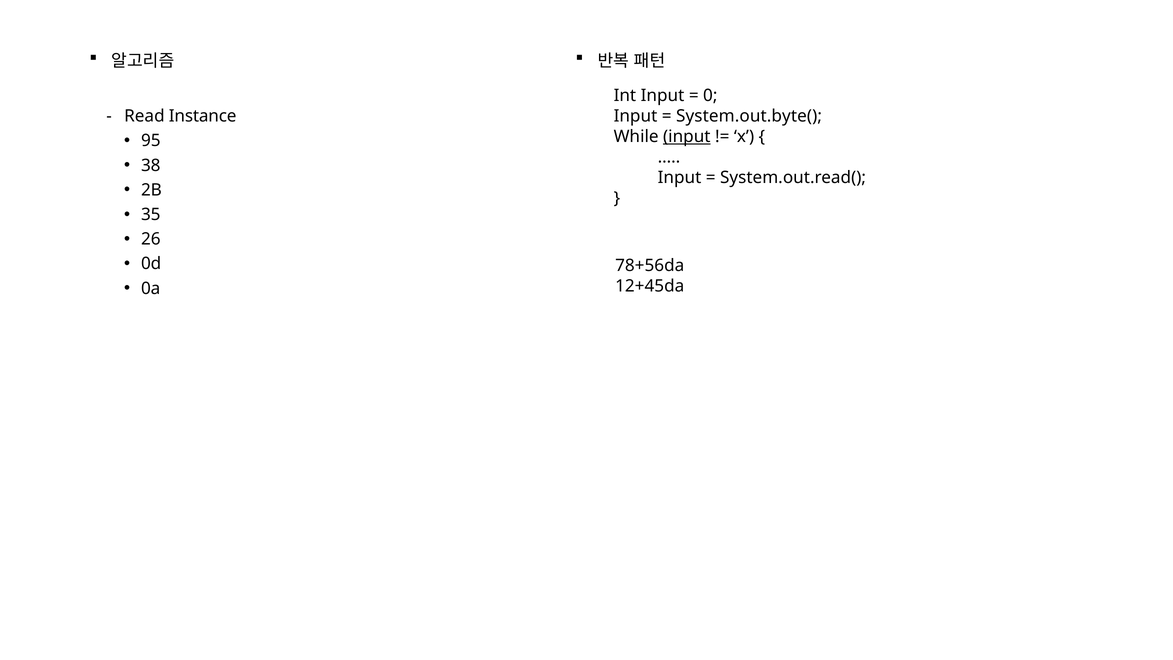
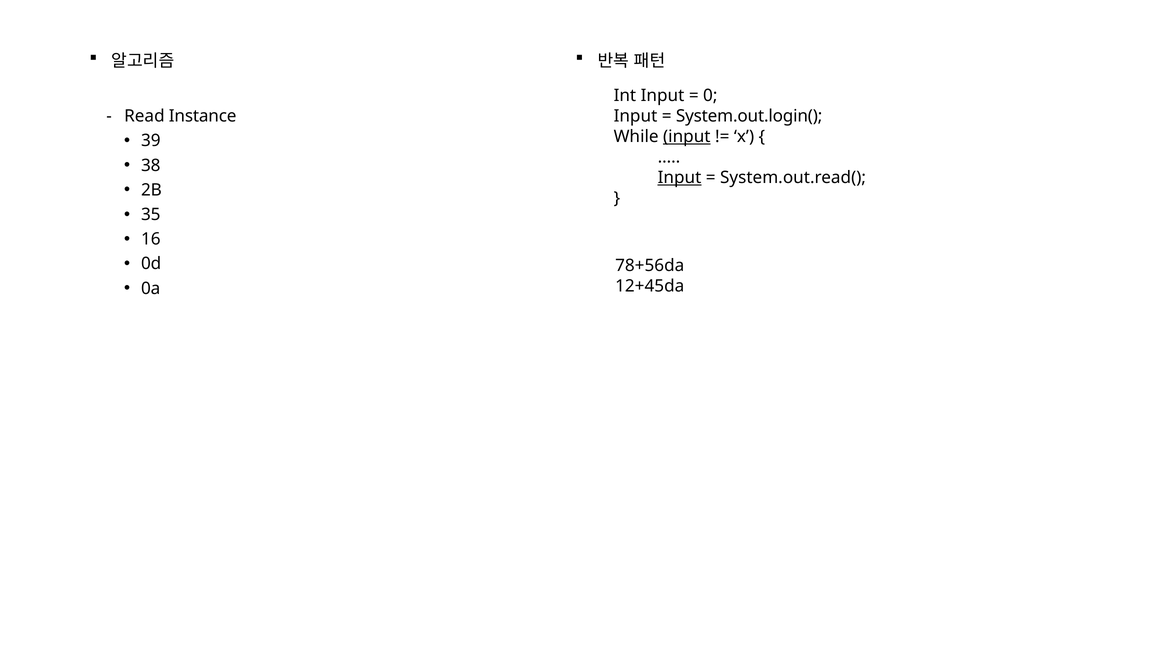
System.out.byte(: System.out.byte( -> System.out.login(
95: 95 -> 39
Input at (680, 178) underline: none -> present
26: 26 -> 16
